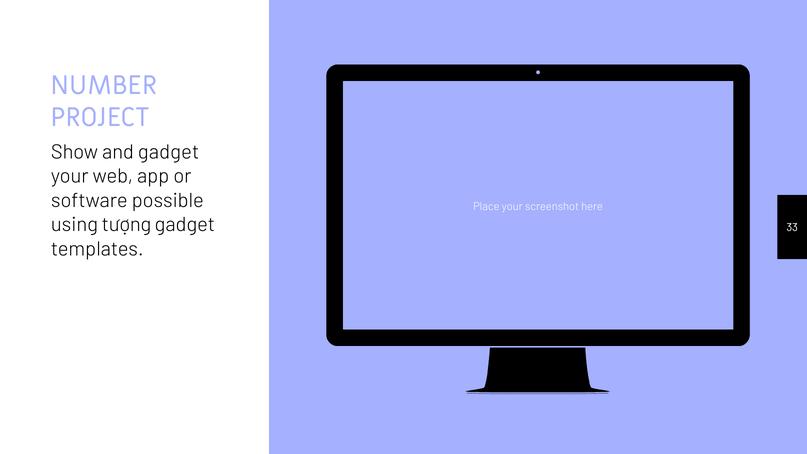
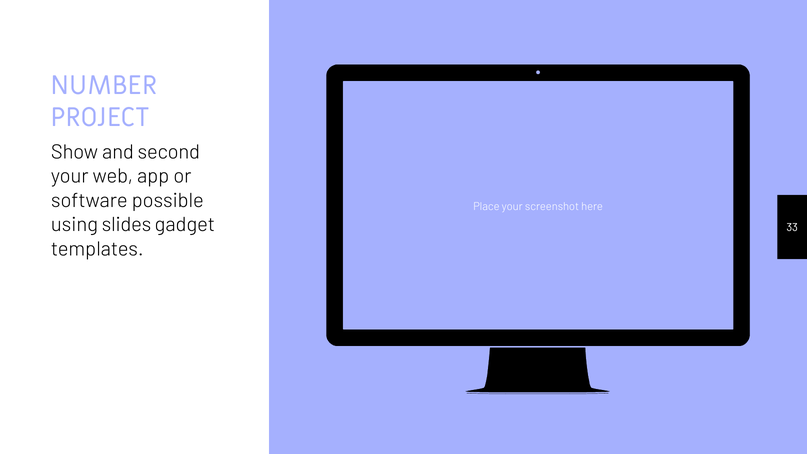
and gadget: gadget -> second
tượng: tượng -> slides
